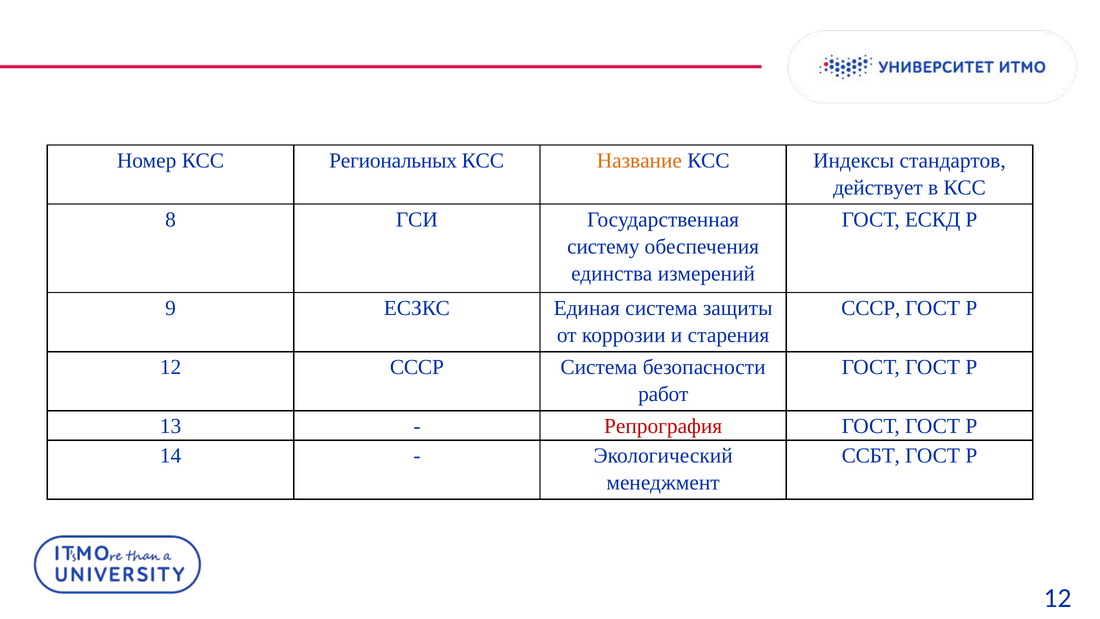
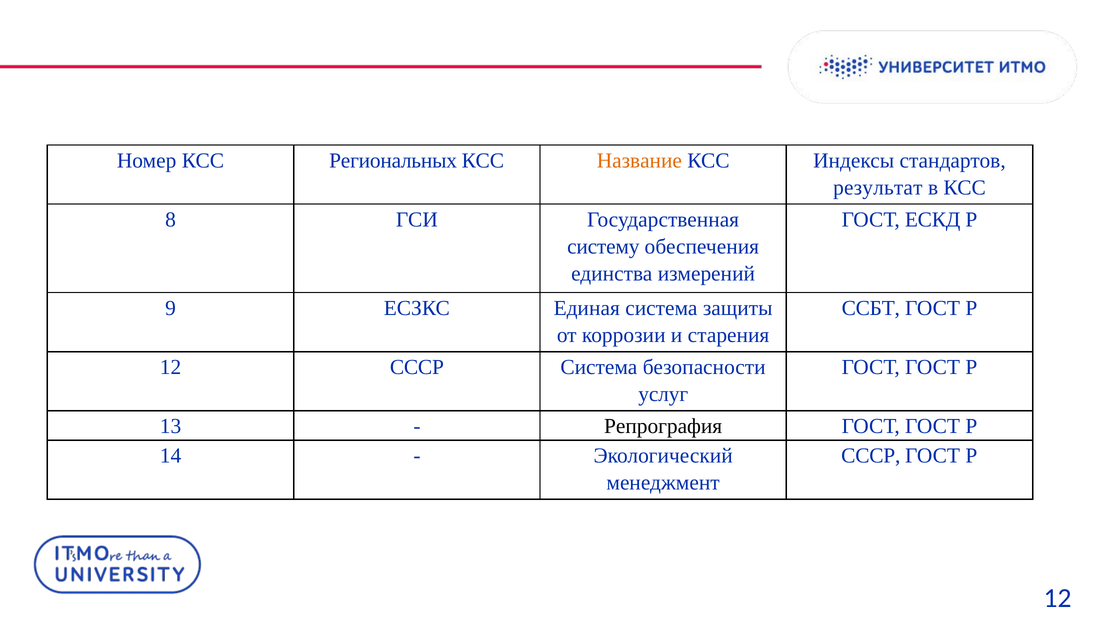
действует: действует -> результат
СССР at (871, 308): СССР -> ССБТ
работ: работ -> услуг
Репрография colour: red -> black
ССБТ at (871, 456): ССБТ -> СССР
